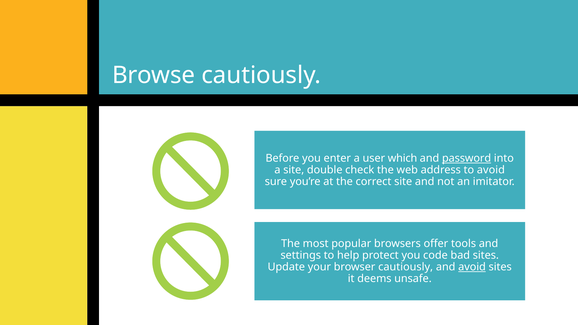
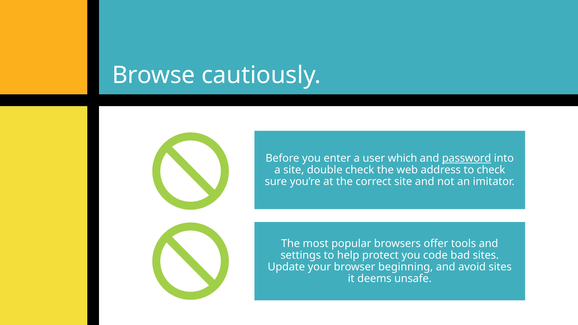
to avoid: avoid -> check
browser cautiously: cautiously -> beginning
avoid at (472, 267) underline: present -> none
